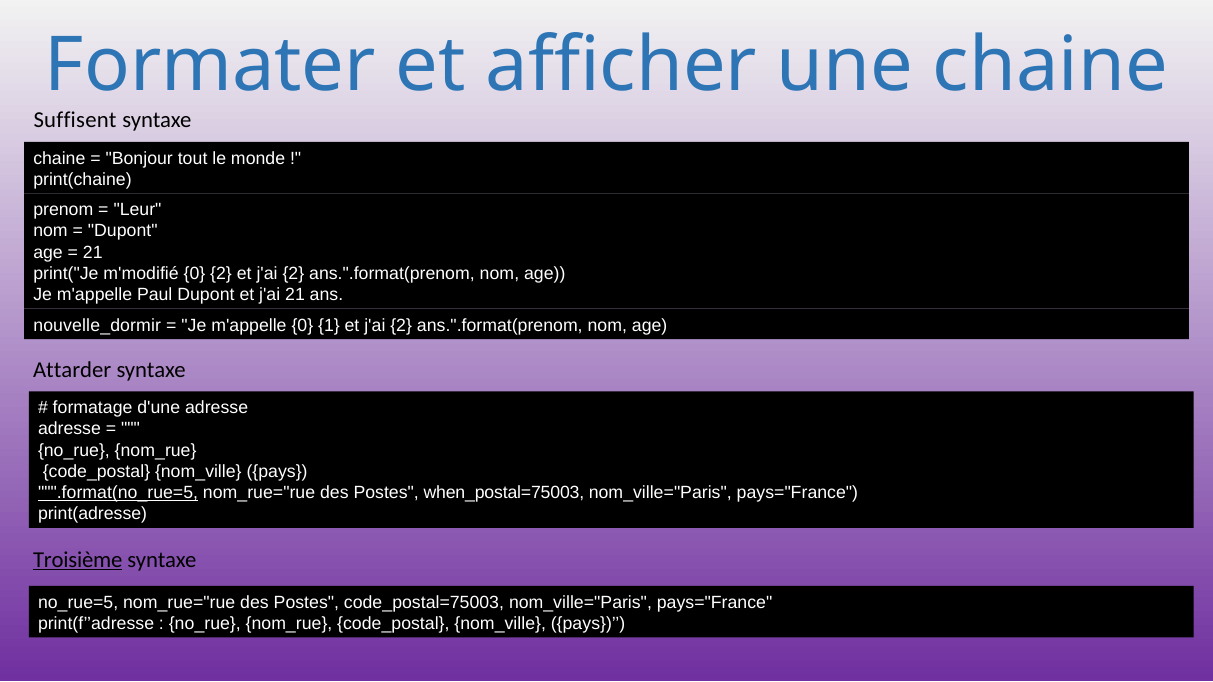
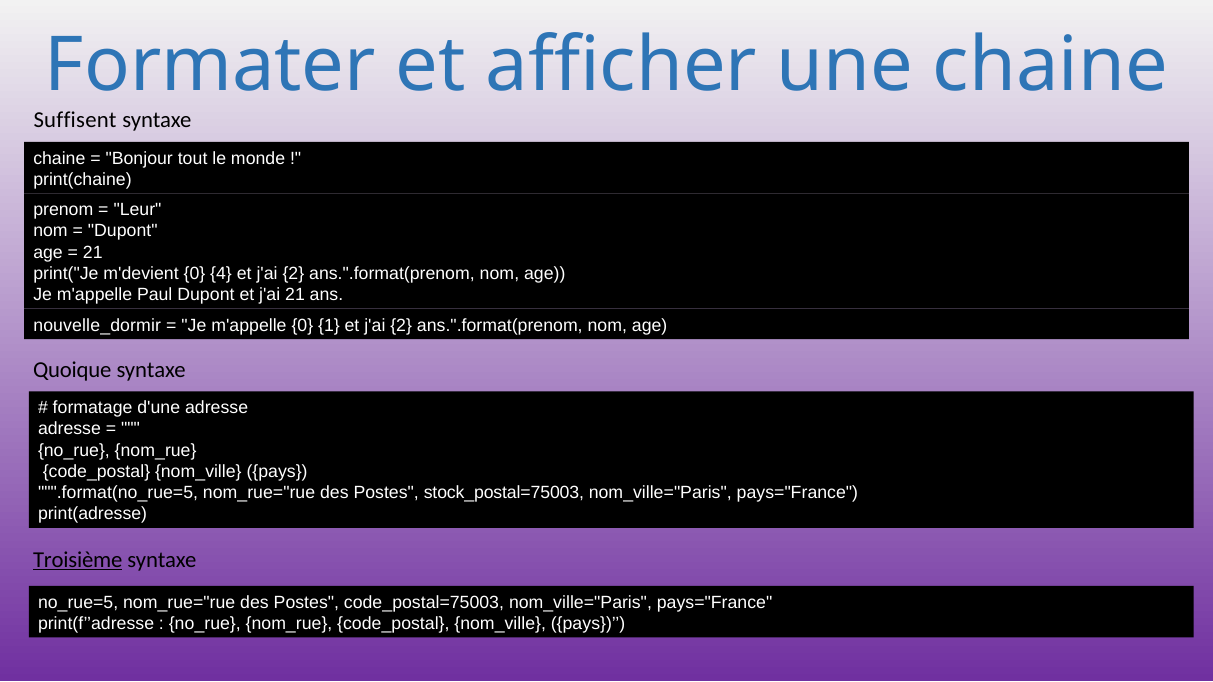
m'modifié: m'modifié -> m'devient
0 2: 2 -> 4
Attarder: Attarder -> Quoique
.format(no_rue=5 underline: present -> none
when_postal=75003: when_postal=75003 -> stock_postal=75003
